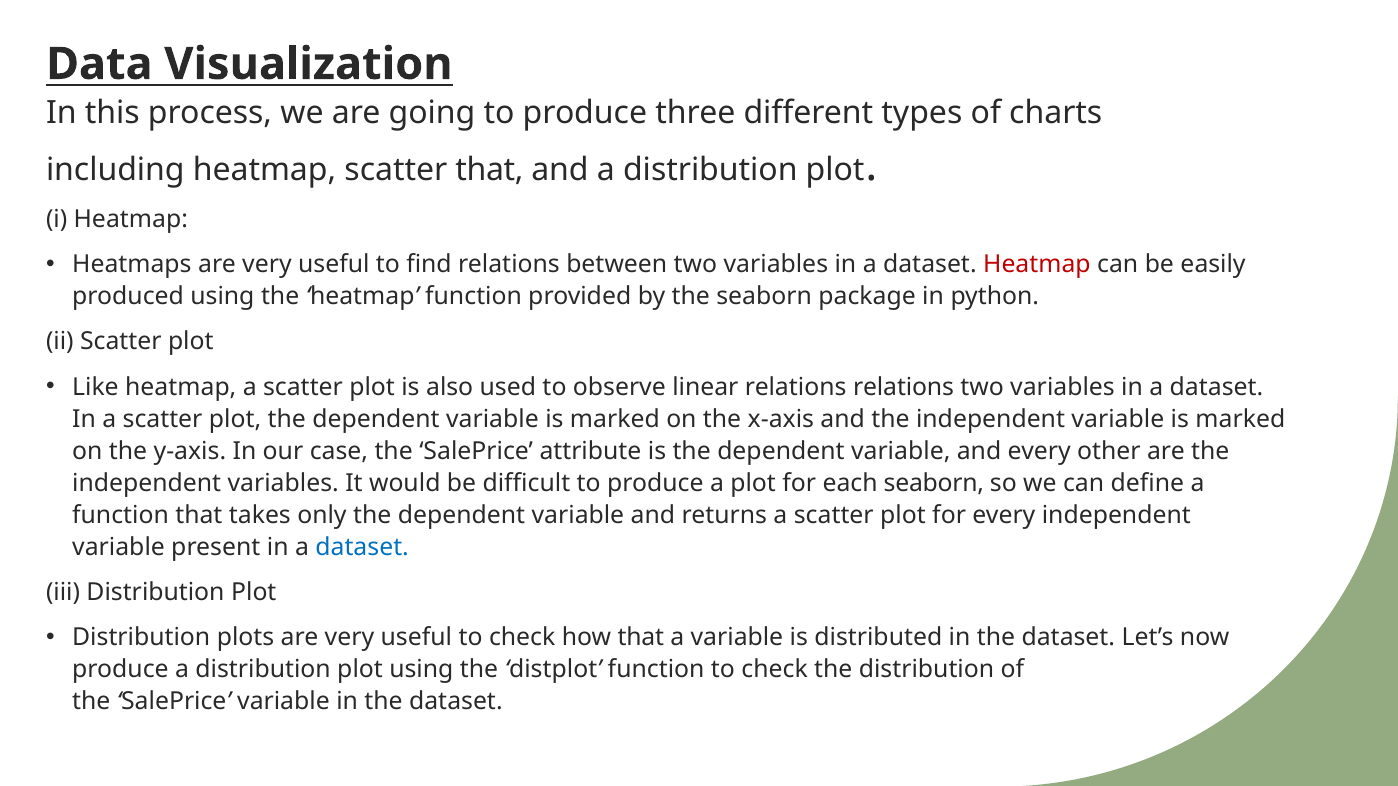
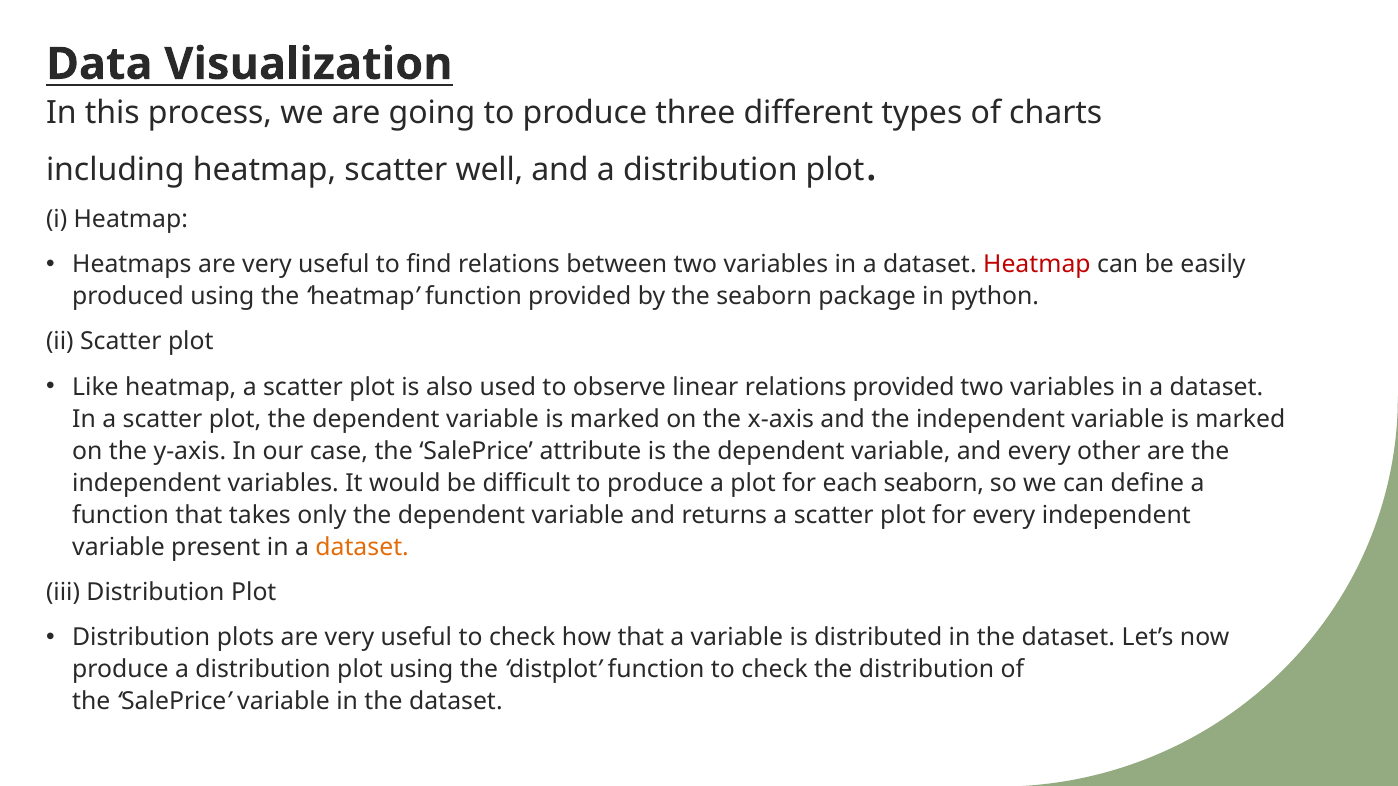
scatter that: that -> well
relations relations: relations -> provided
dataset at (362, 547) colour: blue -> orange
